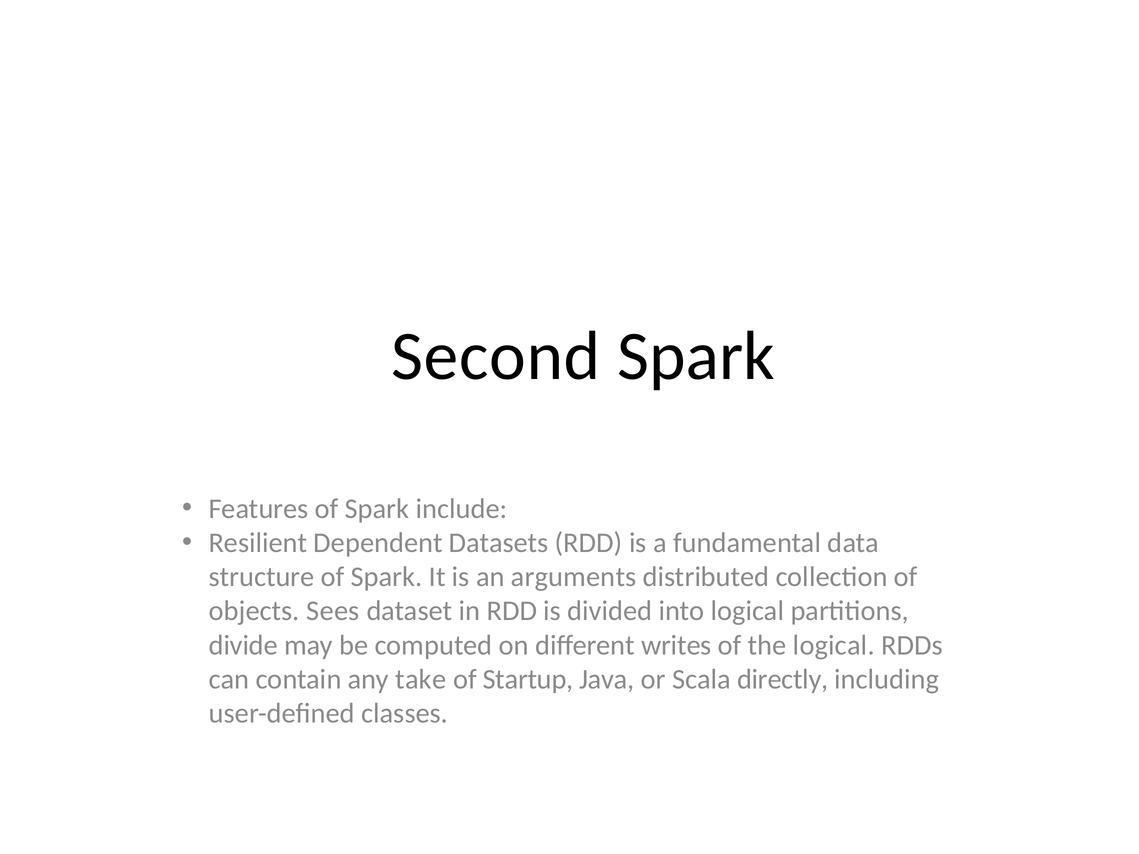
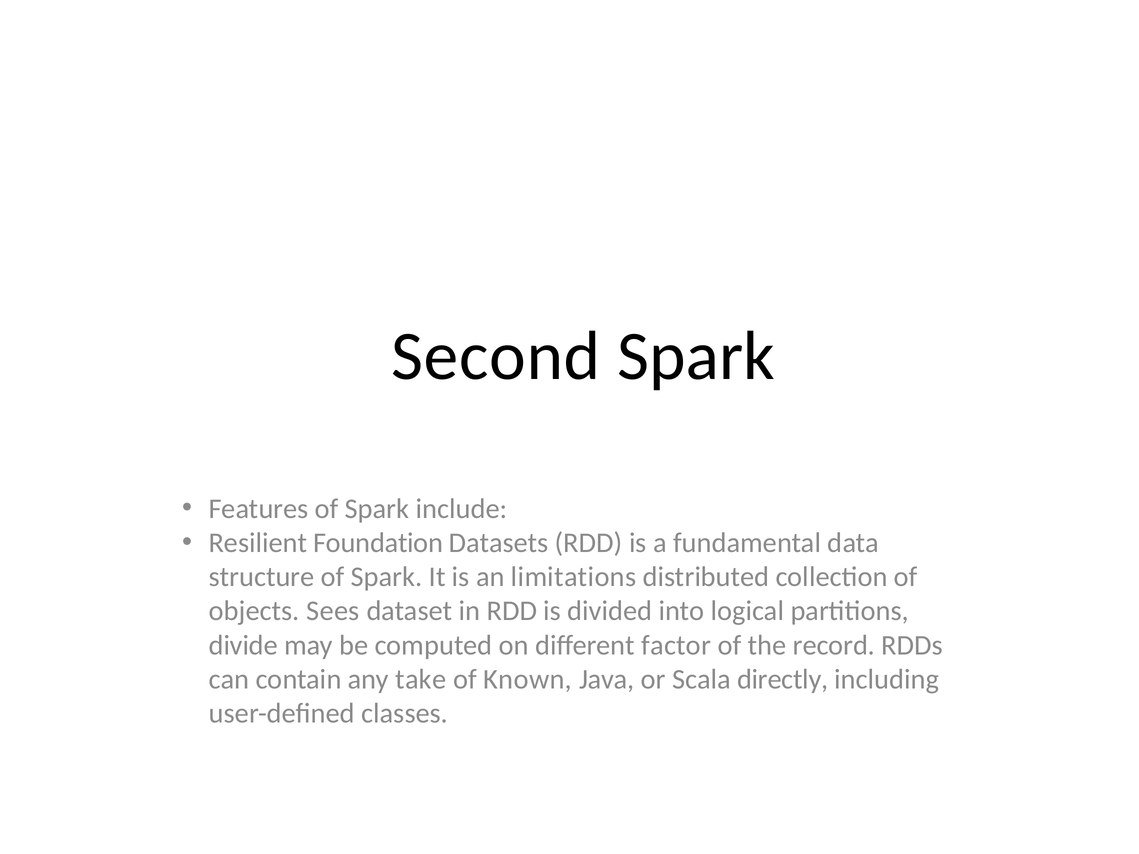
Dependent: Dependent -> Foundation
arguments: arguments -> limitations
writes: writes -> factor
the logical: logical -> record
Startup: Startup -> Known
